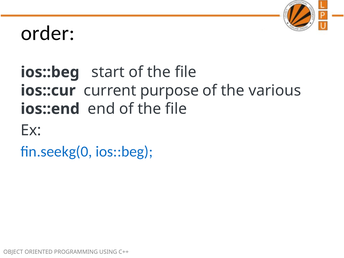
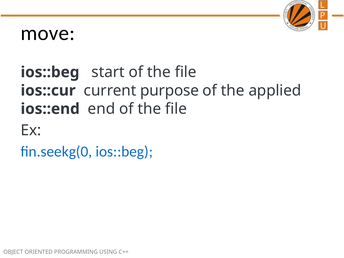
order: order -> move
various: various -> applied
